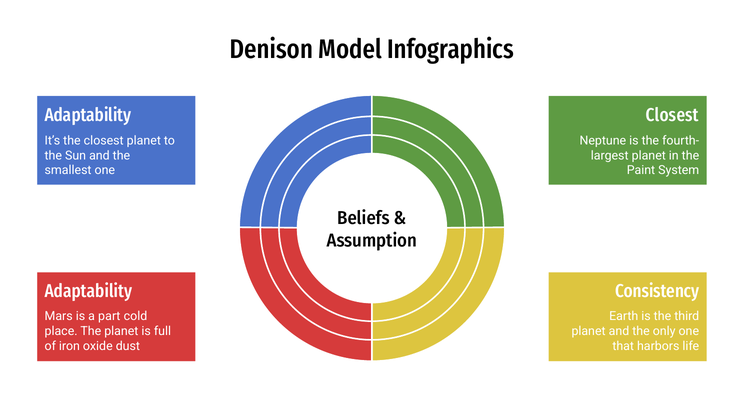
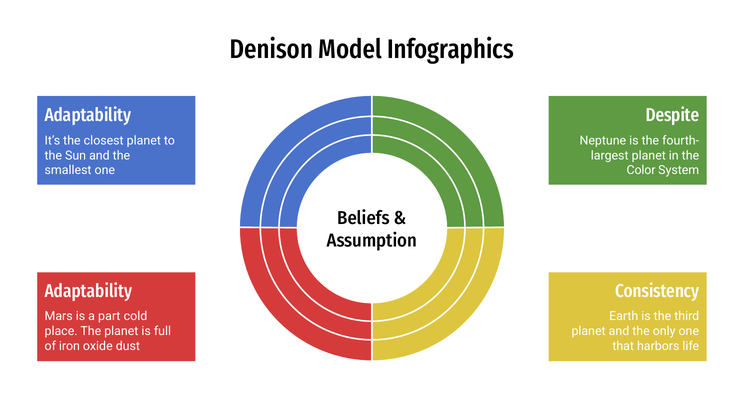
Closest at (672, 115): Closest -> Despite
Paint: Paint -> Color
